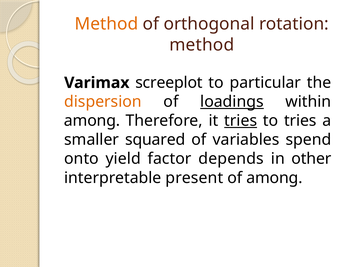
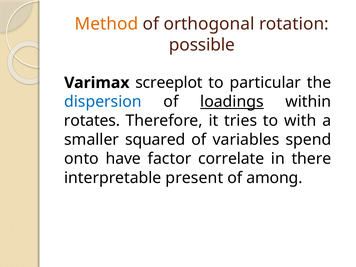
method at (202, 45): method -> possible
dispersion colour: orange -> blue
among at (92, 121): among -> rotates
tries at (241, 121) underline: present -> none
to tries: tries -> with
yield: yield -> have
depends: depends -> correlate
other: other -> there
